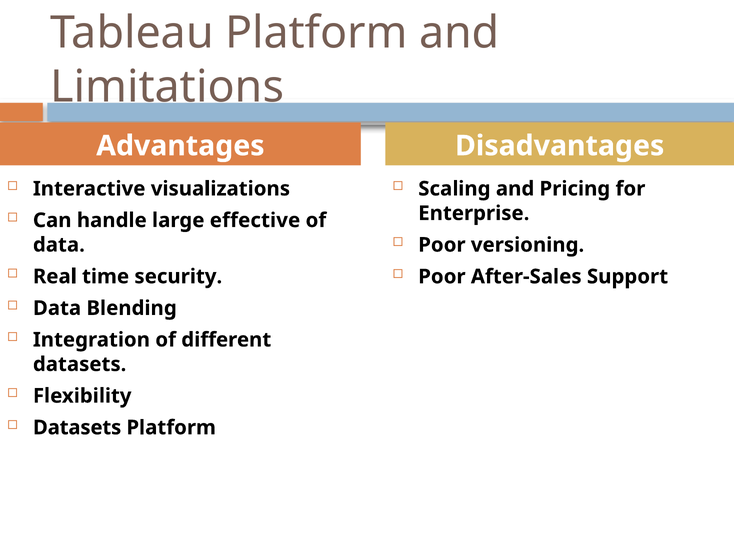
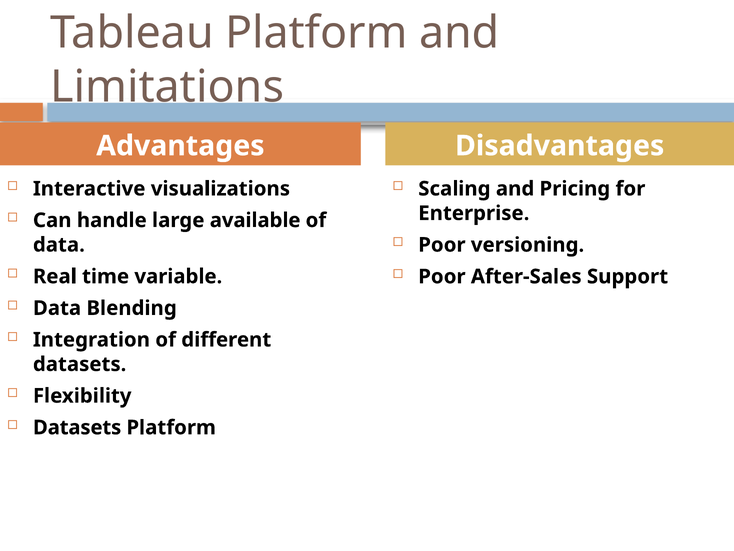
effective: effective -> available
security: security -> variable
